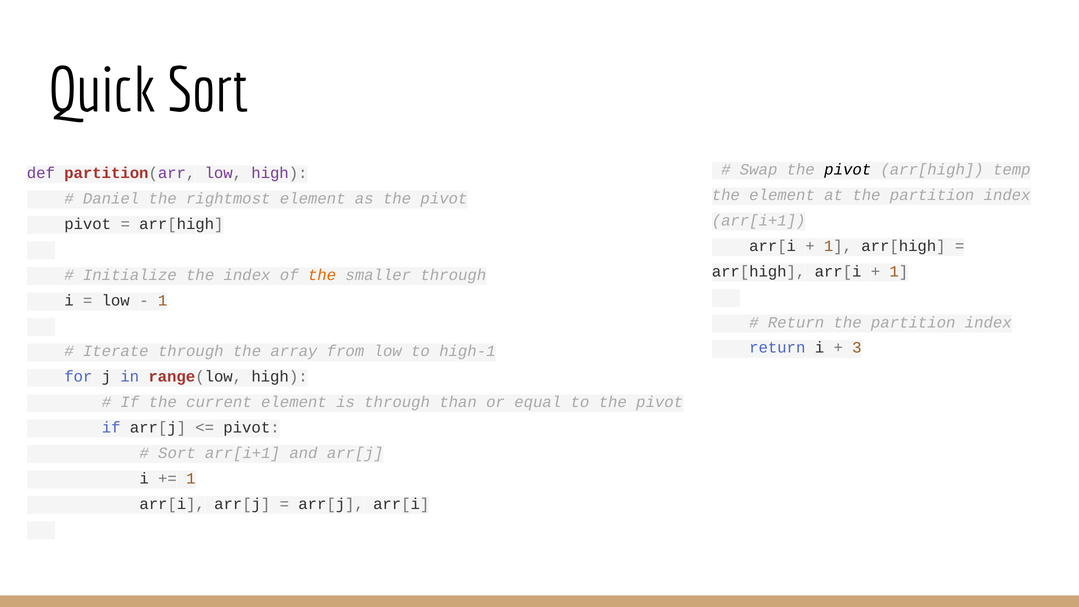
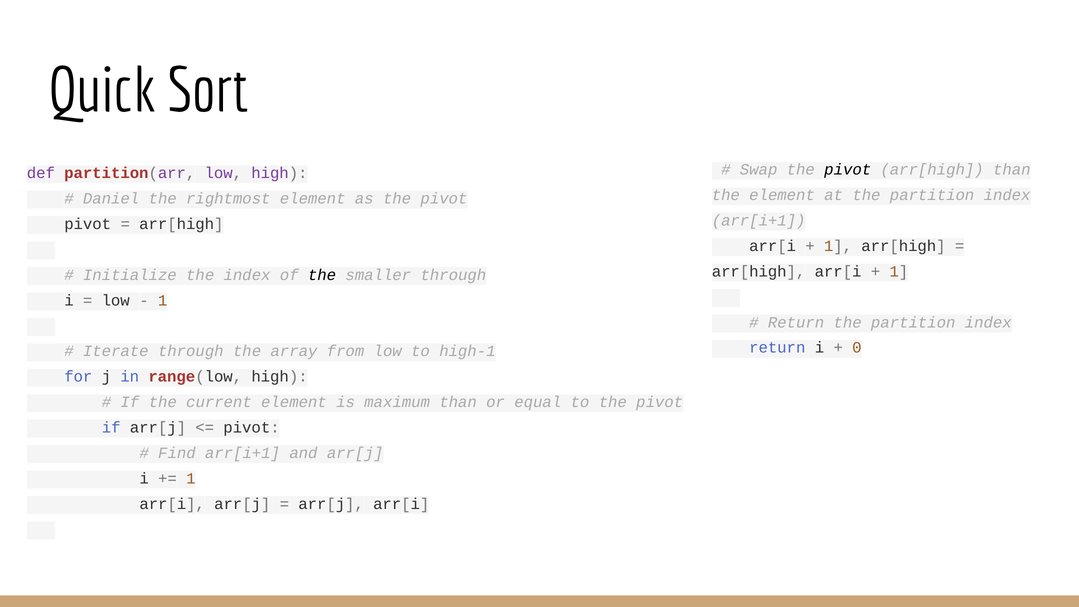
arr[high temp: temp -> than
the at (322, 275) colour: orange -> black
3: 3 -> 0
is through: through -> maximum
Sort at (177, 453): Sort -> Find
